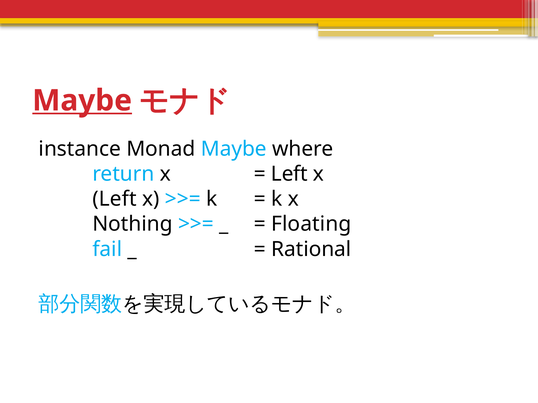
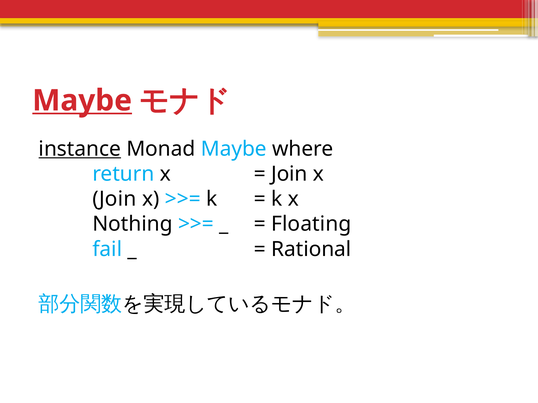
instance underline: none -> present
Left at (289, 174): Left -> Join
Left at (115, 199): Left -> Join
